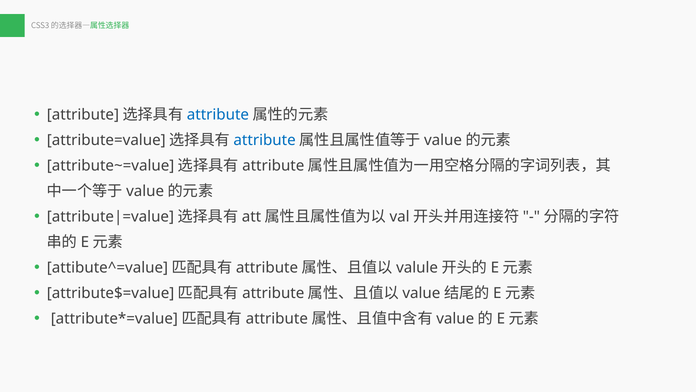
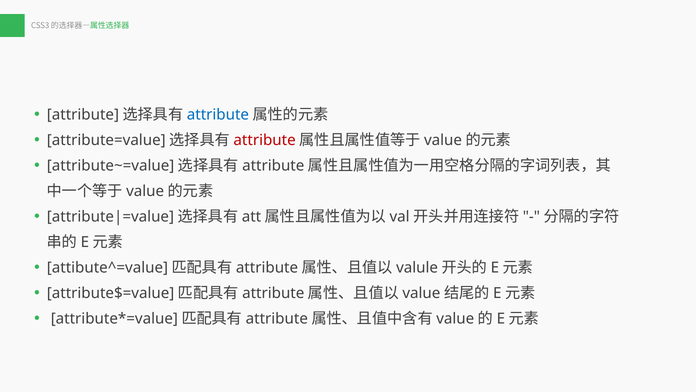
attribute at (265, 140) colour: blue -> red
